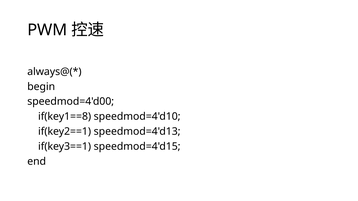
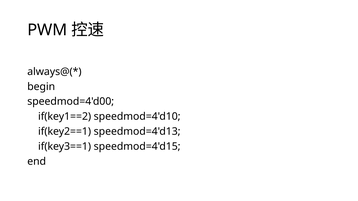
if(key1==8: if(key1==8 -> if(key1==2
